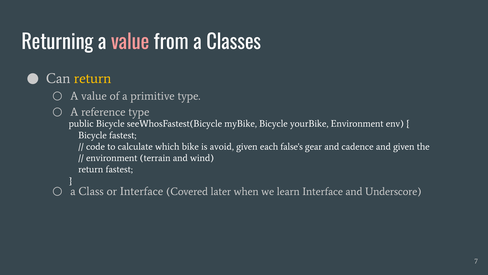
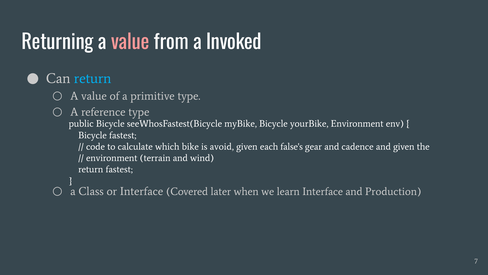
Classes: Classes -> Invoked
return at (93, 78) colour: yellow -> light blue
Underscore: Underscore -> Production
